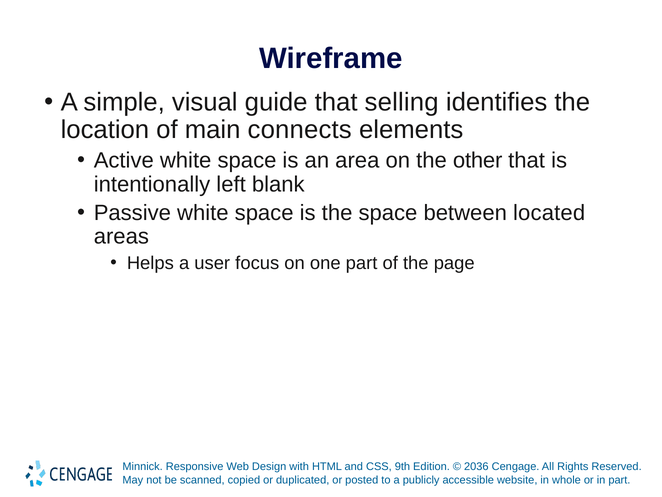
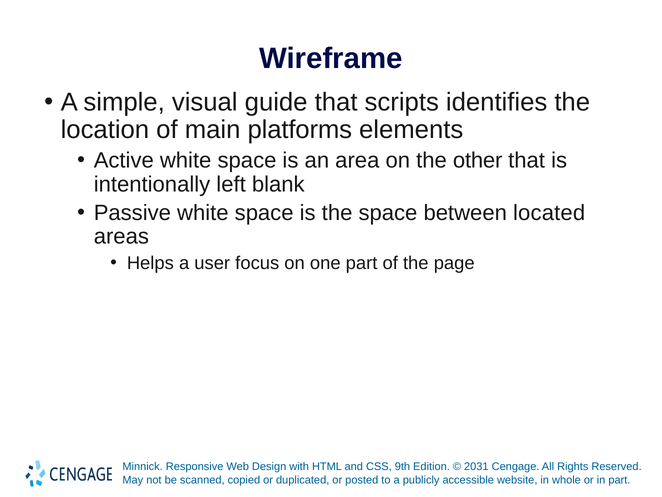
selling: selling -> scripts
connects: connects -> platforms
2036: 2036 -> 2031
